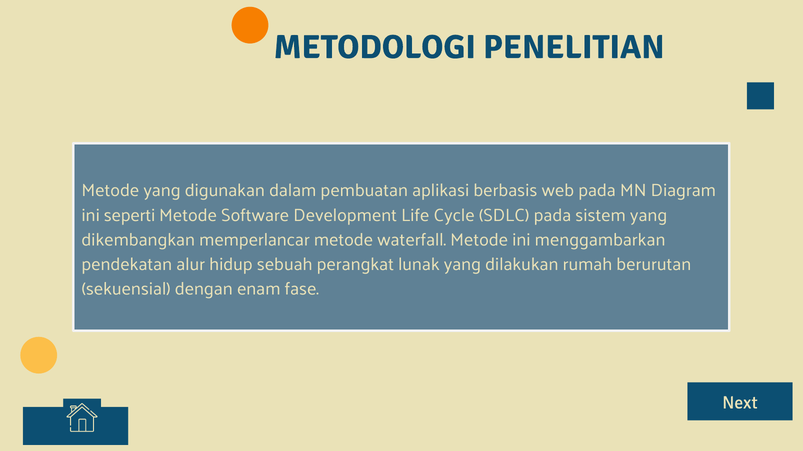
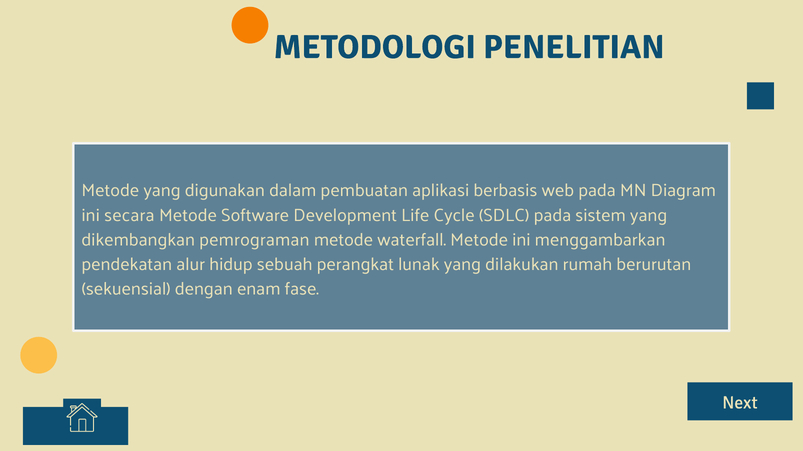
seperti: seperti -> secara
memperlancar: memperlancar -> pemrograman
